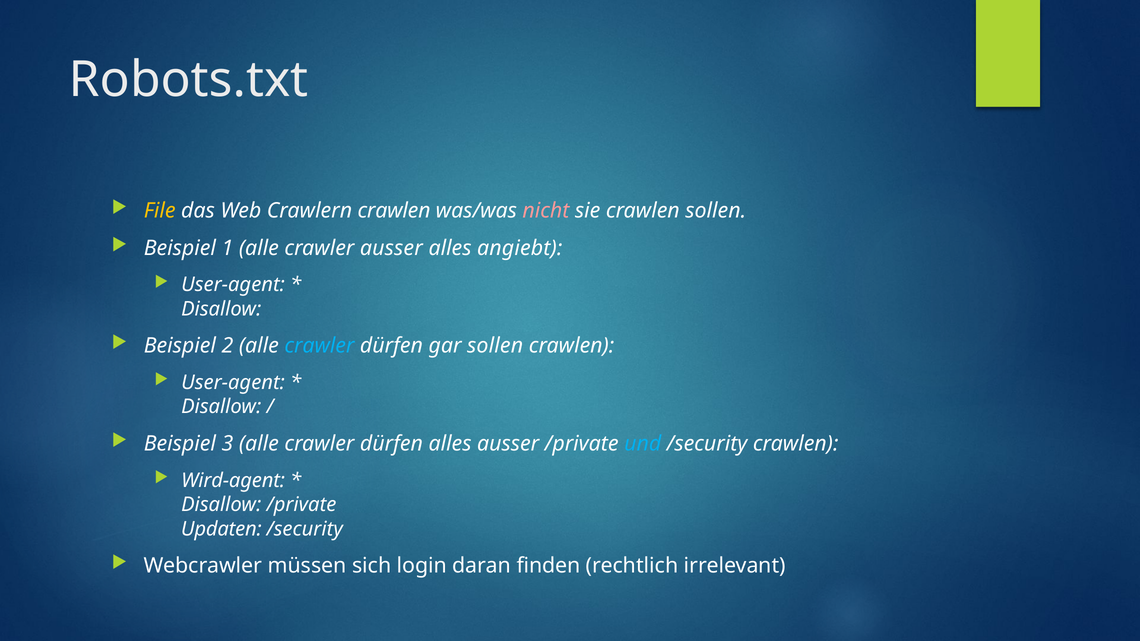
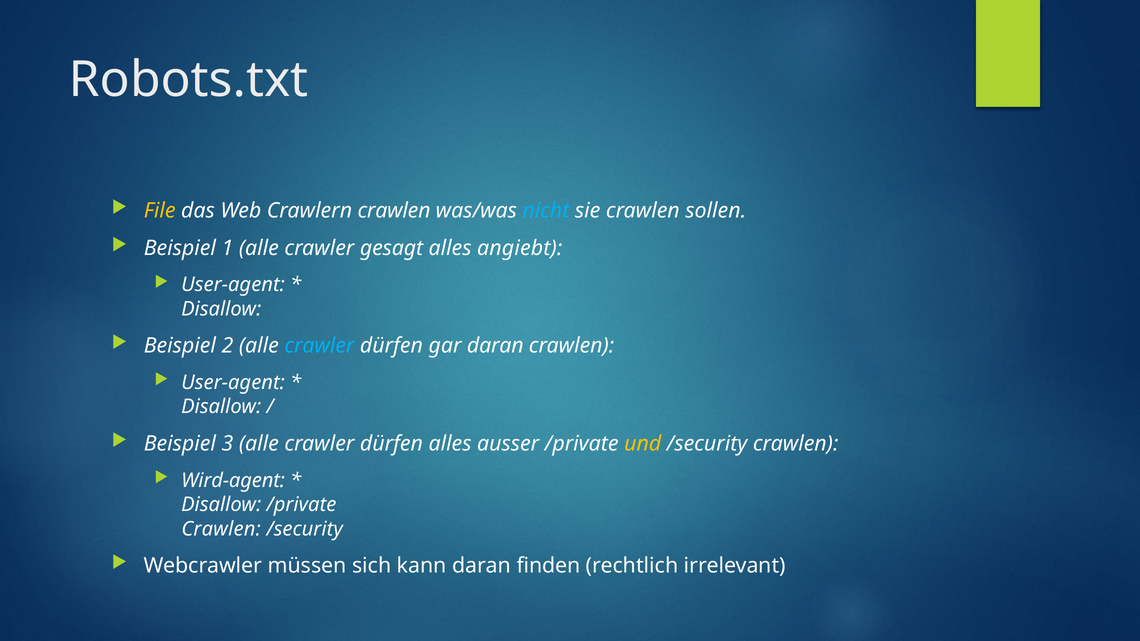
nicht colour: pink -> light blue
crawler ausser: ausser -> gesagt
gar sollen: sollen -> daran
und colour: light blue -> yellow
Updaten at (221, 529): Updaten -> Crawlen
login: login -> kann
